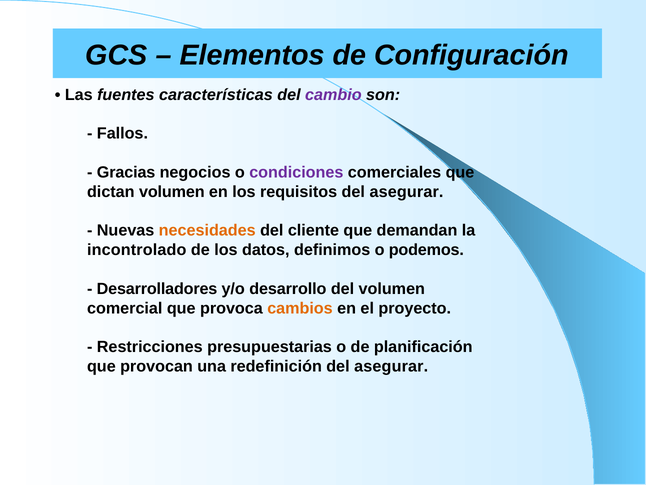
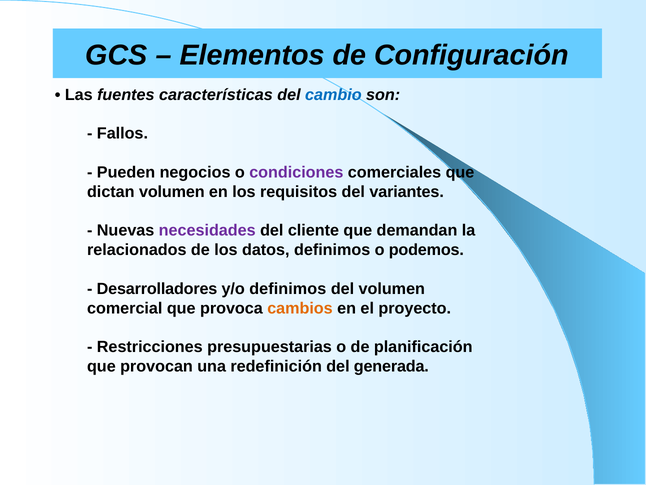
cambio colour: purple -> blue
Gracias: Gracias -> Pueden
requisitos del asegurar: asegurar -> variantes
necesidades colour: orange -> purple
incontrolado: incontrolado -> relacionados
y/o desarrollo: desarrollo -> definimos
redefinición del asegurar: asegurar -> generada
